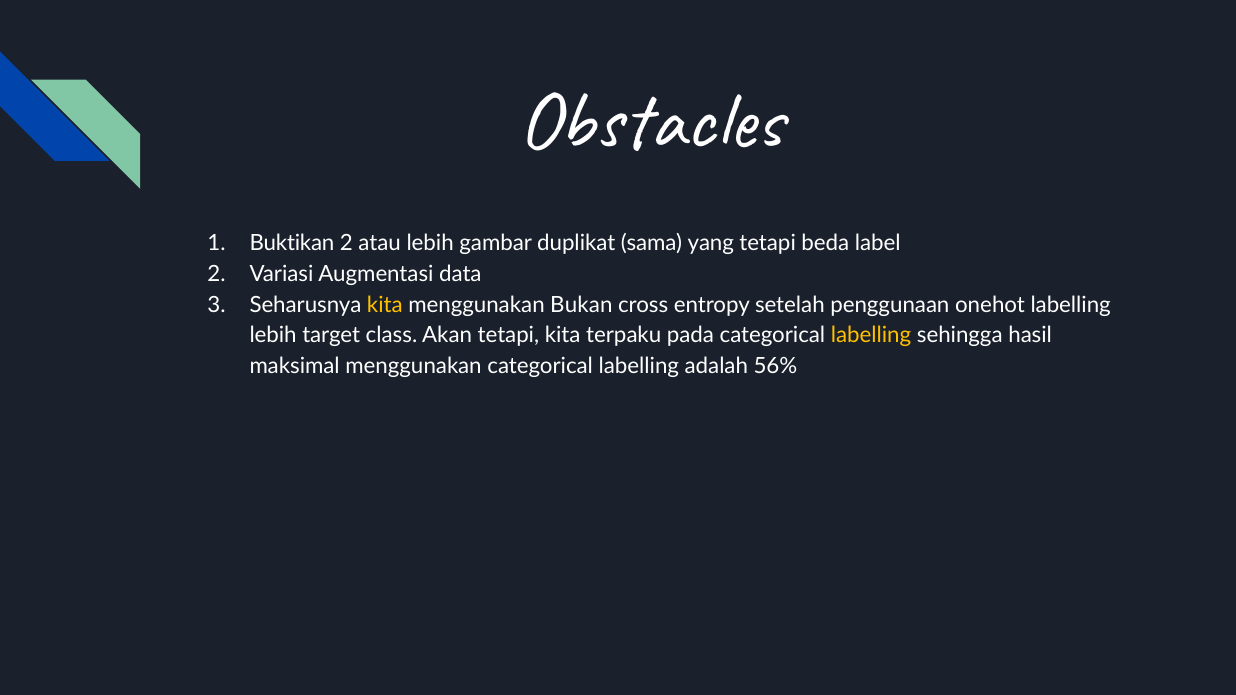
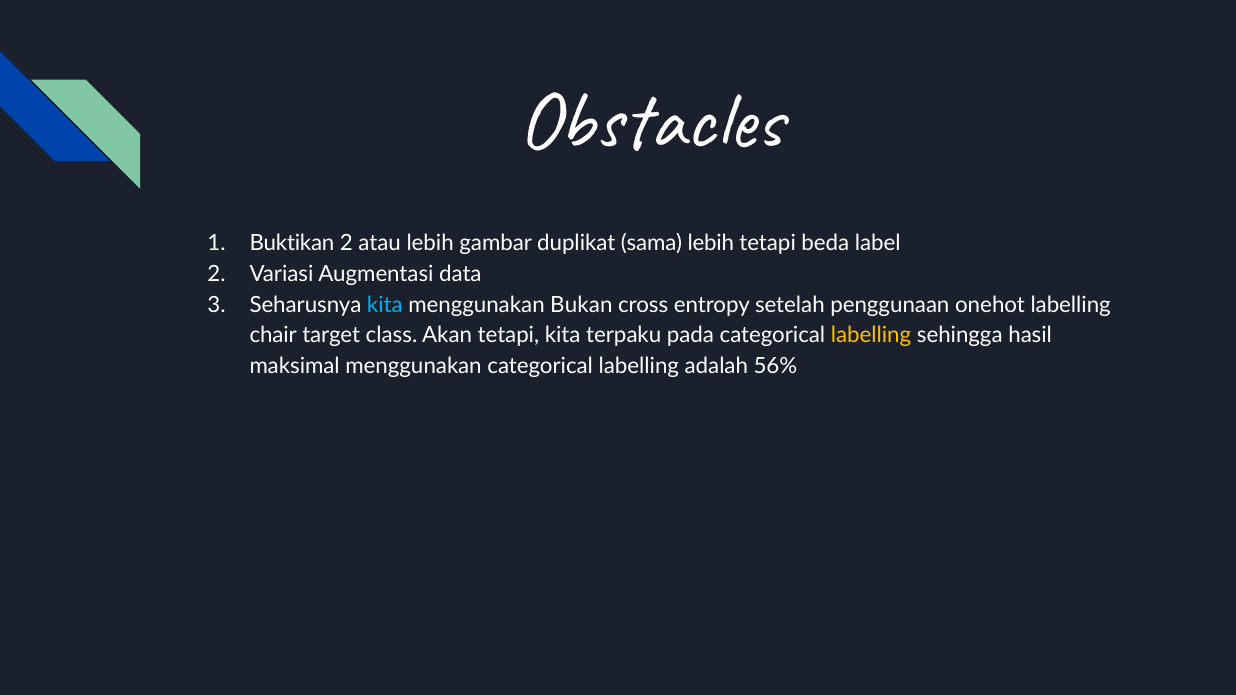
sama yang: yang -> lebih
kita at (385, 305) colour: yellow -> light blue
lebih at (273, 336): lebih -> chair
